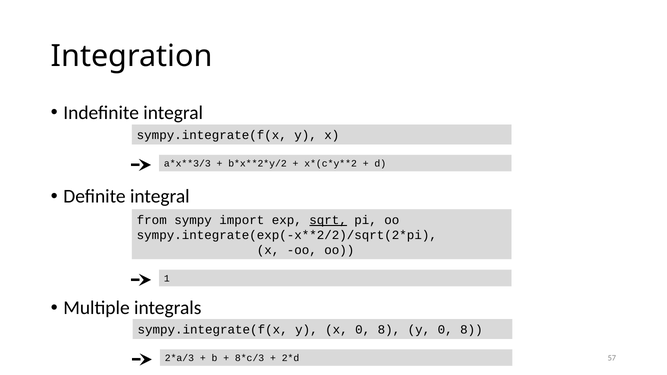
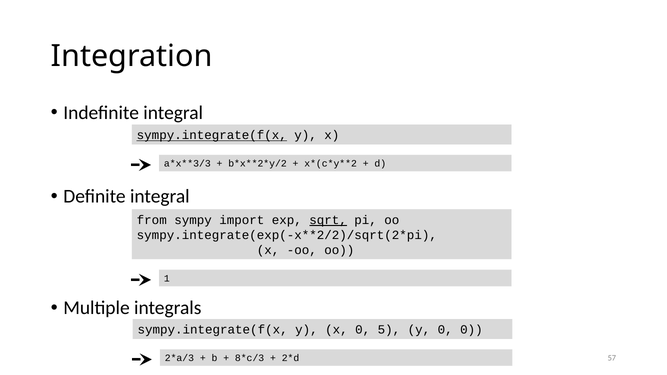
sympy.integrate(f(x at (212, 135) underline: none -> present
x 0 8: 8 -> 5
y 0 8: 8 -> 0
